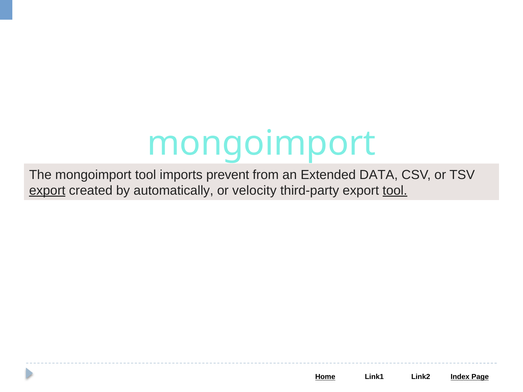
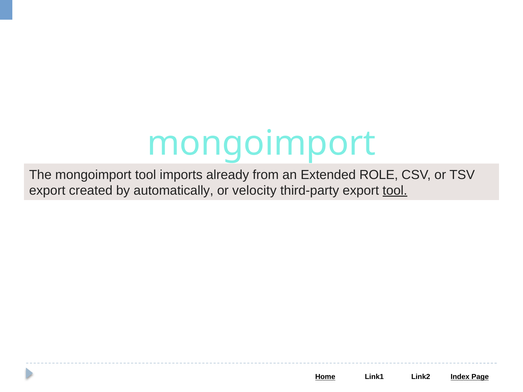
prevent: prevent -> already
DATA: DATA -> ROLE
export at (47, 191) underline: present -> none
